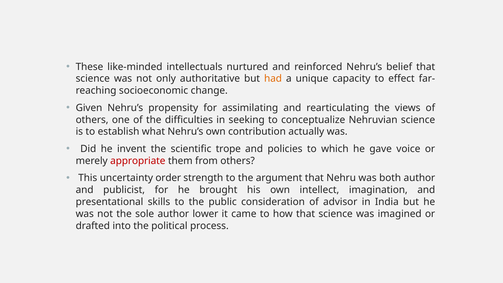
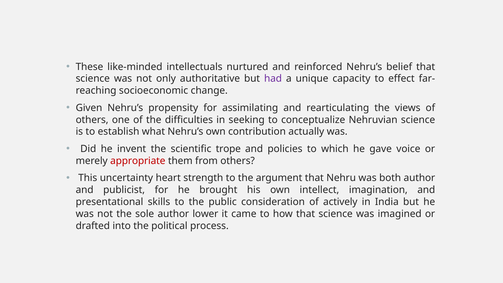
had colour: orange -> purple
order: order -> heart
advisor: advisor -> actively
